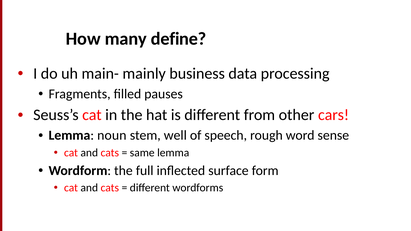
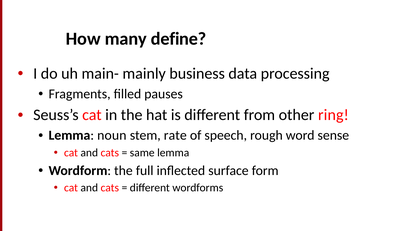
cars: cars -> ring
well: well -> rate
